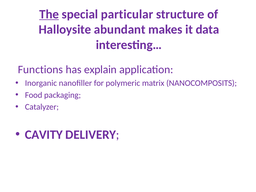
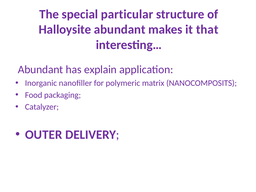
The underline: present -> none
data: data -> that
Functions at (40, 70): Functions -> Abundant
CAVITY: CAVITY -> OUTER
